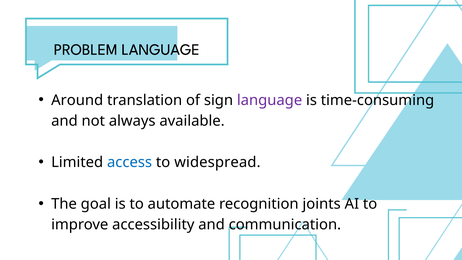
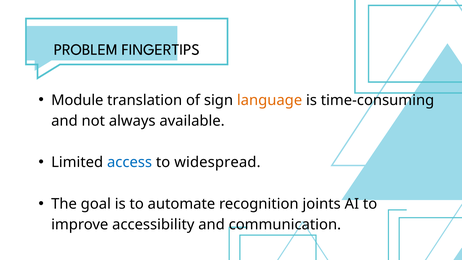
PROBLEM LANGUAGE: LANGUAGE -> FINGERTIPS
Around: Around -> Module
language at (270, 100) colour: purple -> orange
